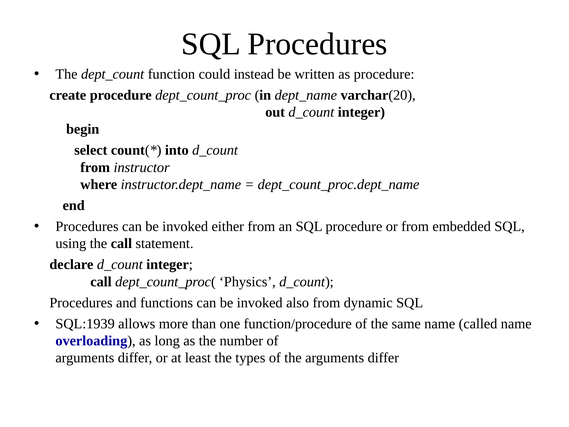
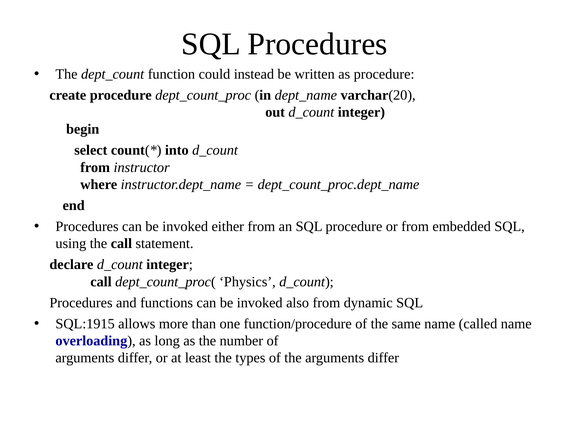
SQL:1939: SQL:1939 -> SQL:1915
